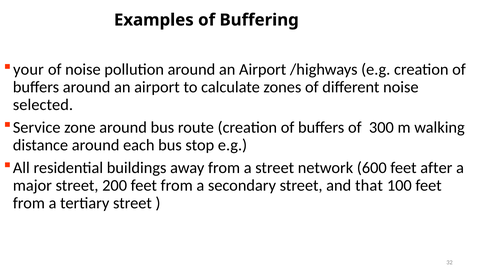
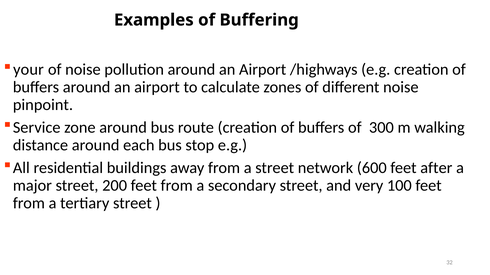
selected: selected -> pinpoint
that: that -> very
